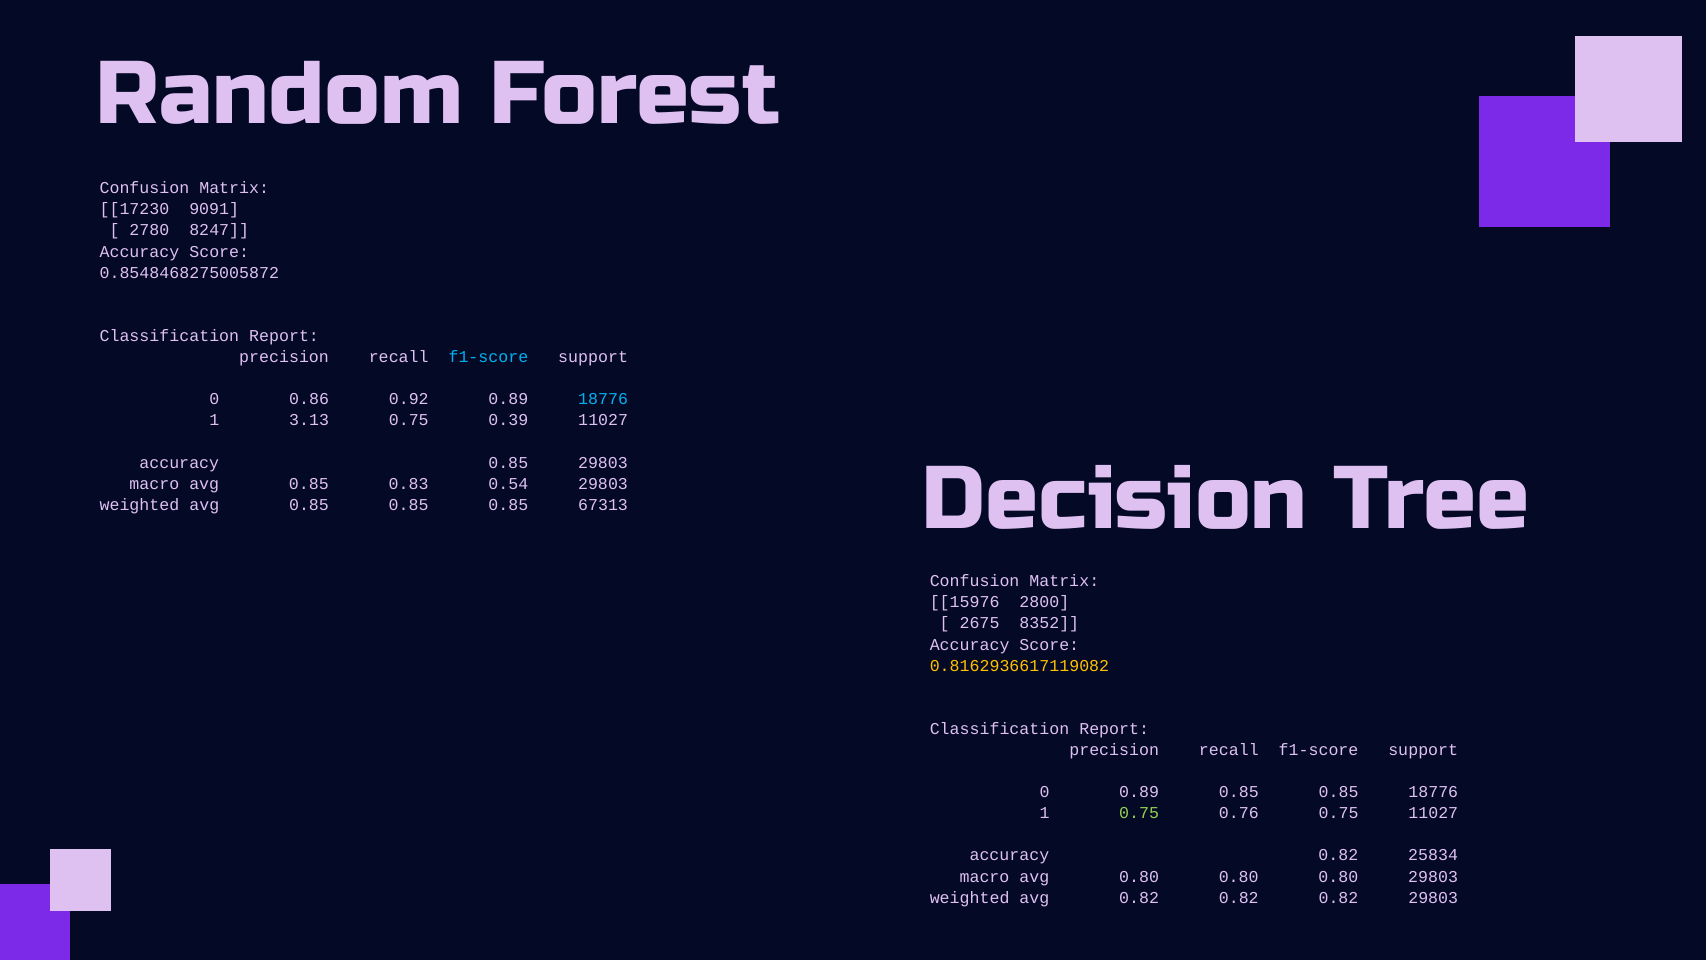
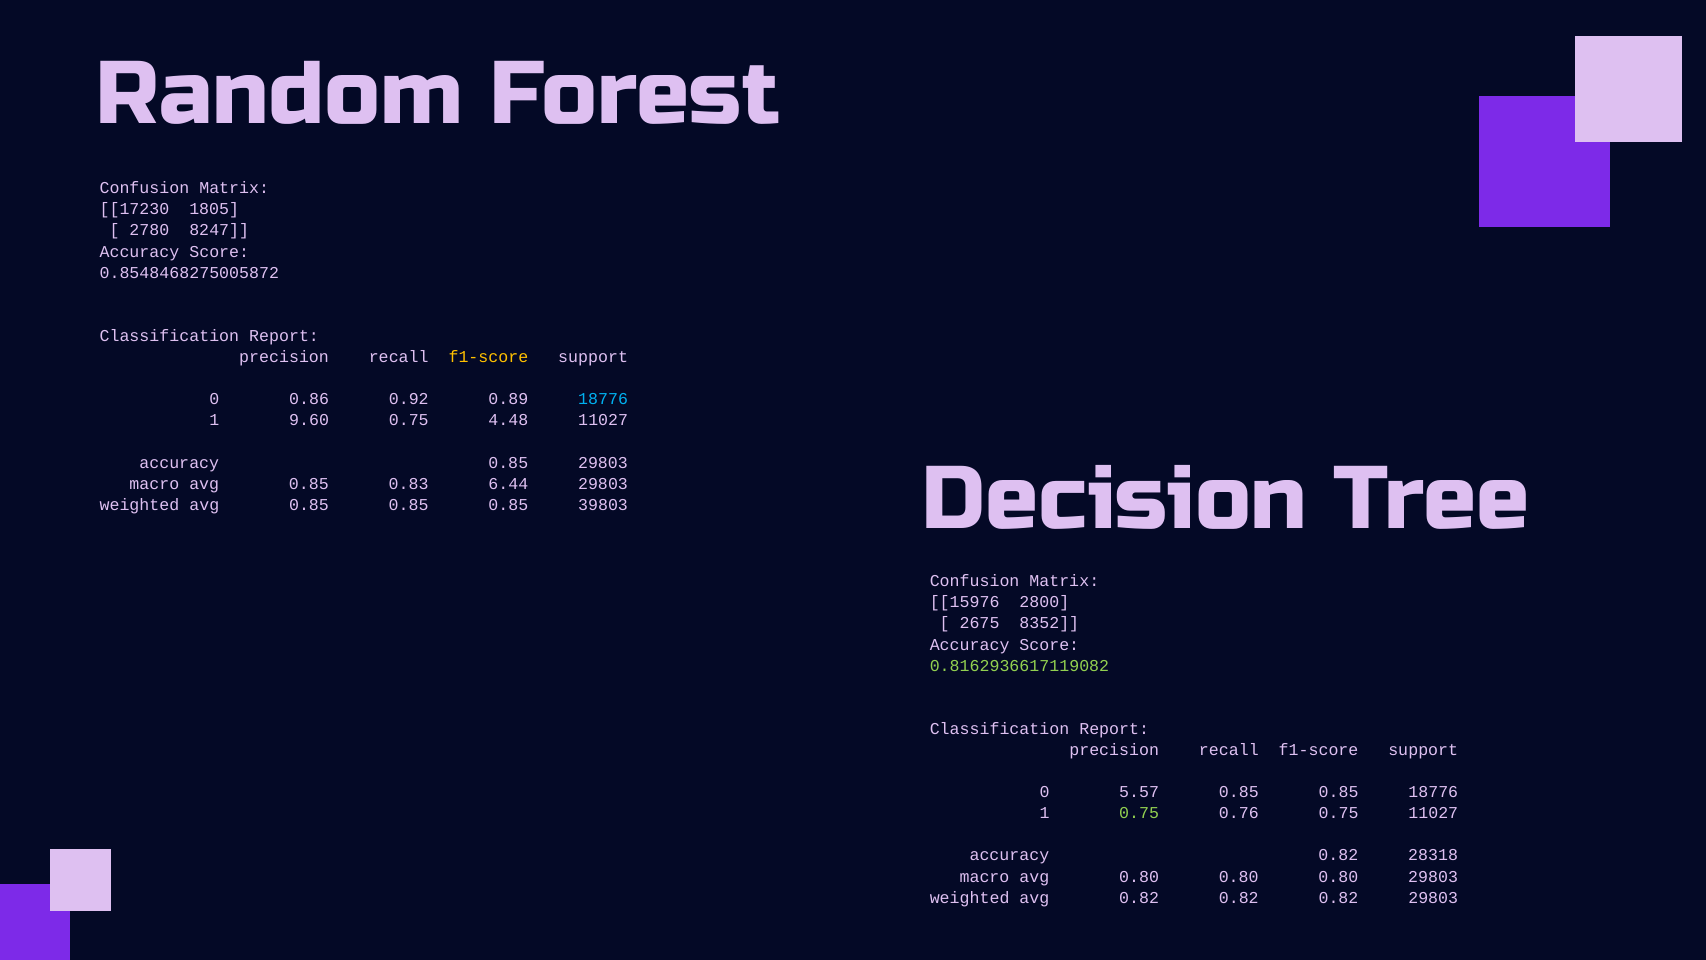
9091: 9091 -> 1805
f1-score at (488, 357) colour: light blue -> yellow
3.13: 3.13 -> 9.60
0.39: 0.39 -> 4.48
0.54: 0.54 -> 6.44
67313: 67313 -> 39803
0.8162936617119082 colour: yellow -> light green
0 0.89: 0.89 -> 5.57
25834: 25834 -> 28318
